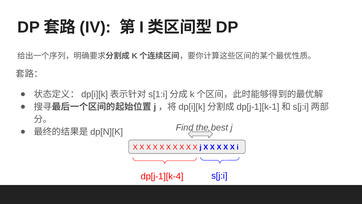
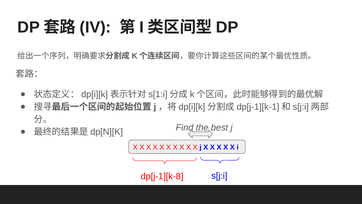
dp[j-1][k-4: dp[j-1][k-4 -> dp[j-1][k-8
